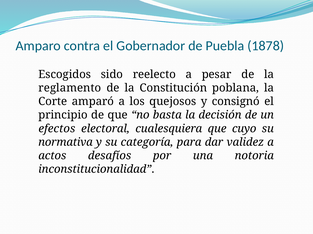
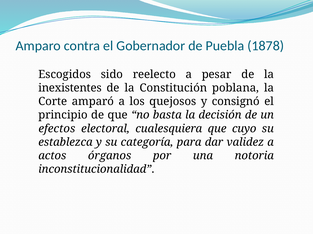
reglamento: reglamento -> inexistentes
normativa: normativa -> establezca
desafíos: desafíos -> órganos
